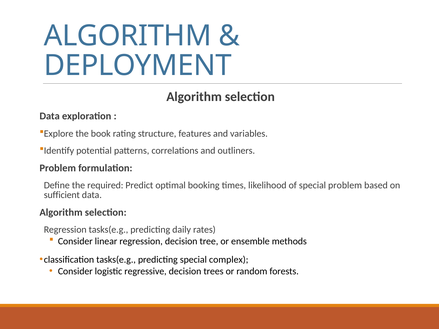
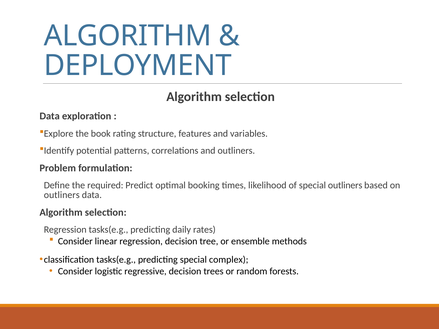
special problem: problem -> outliners
sufficient at (62, 195): sufficient -> outliners
